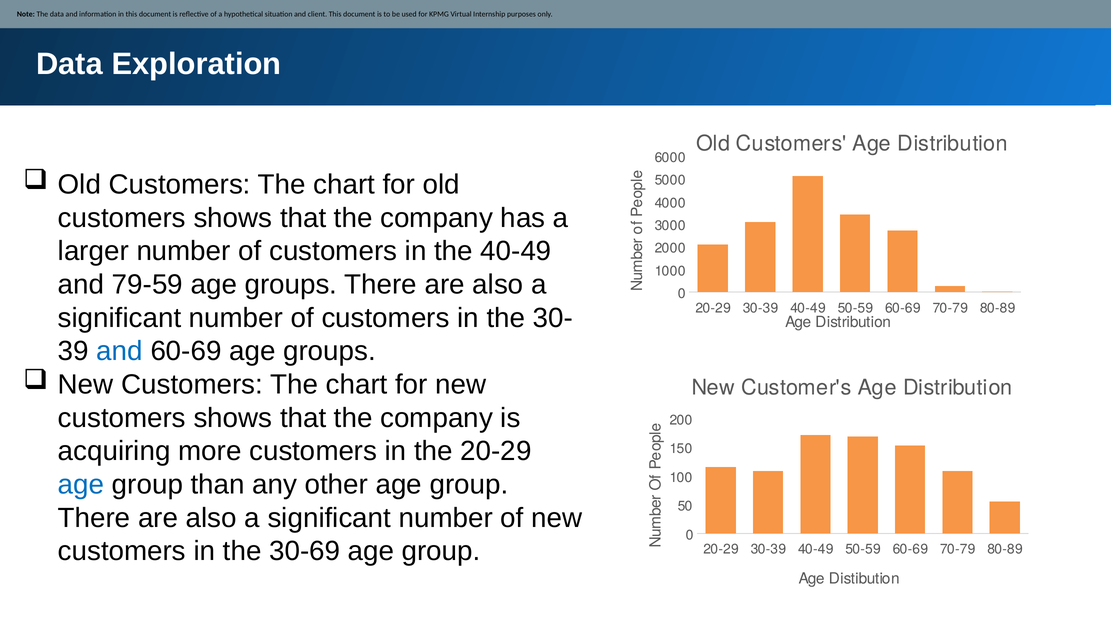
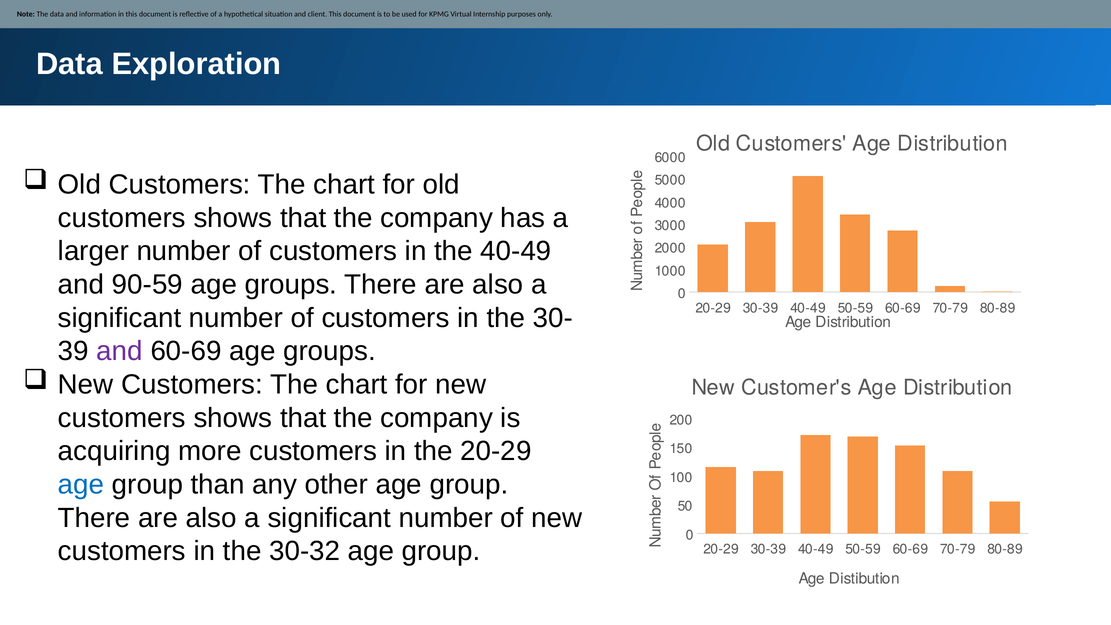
79-59: 79-59 -> 90-59
and at (120, 351) colour: blue -> purple
30-69: 30-69 -> 30-32
